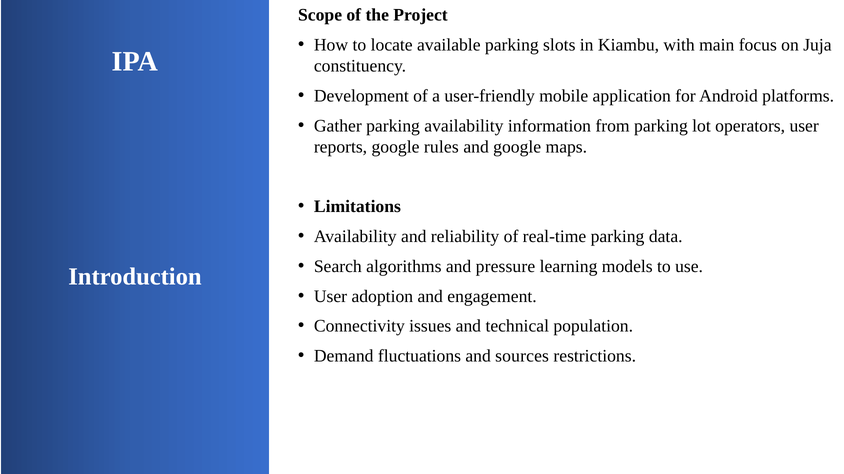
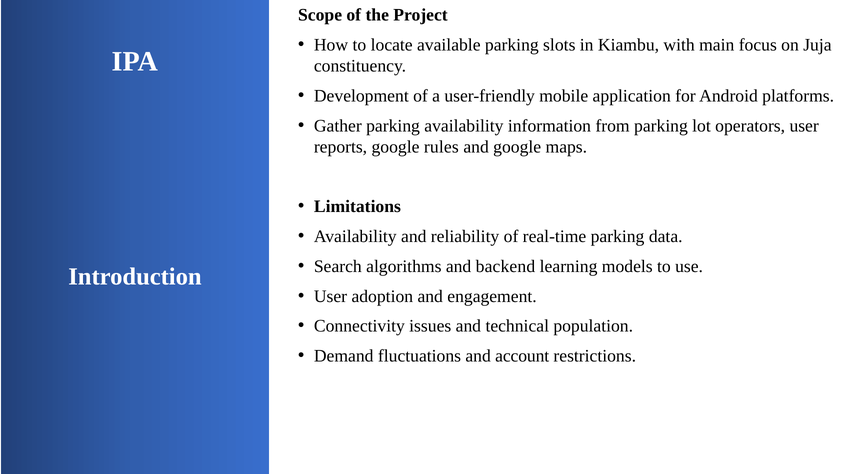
pressure: pressure -> backend
sources: sources -> account
